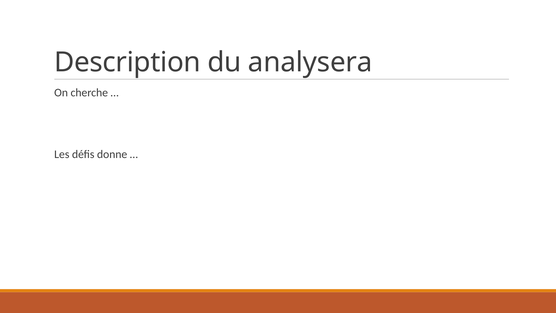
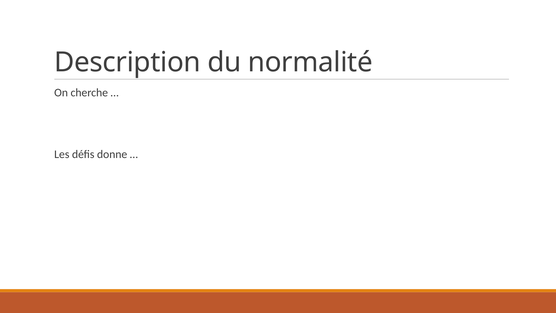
analysera: analysera -> normalité
